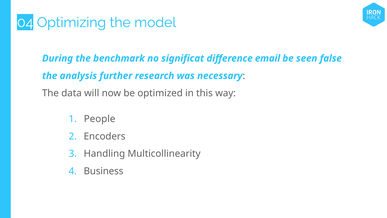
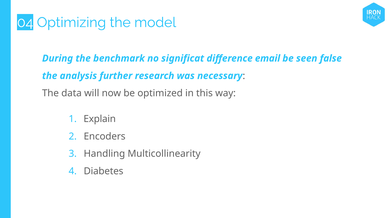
People: People -> Explain
Business: Business -> Diabetes
